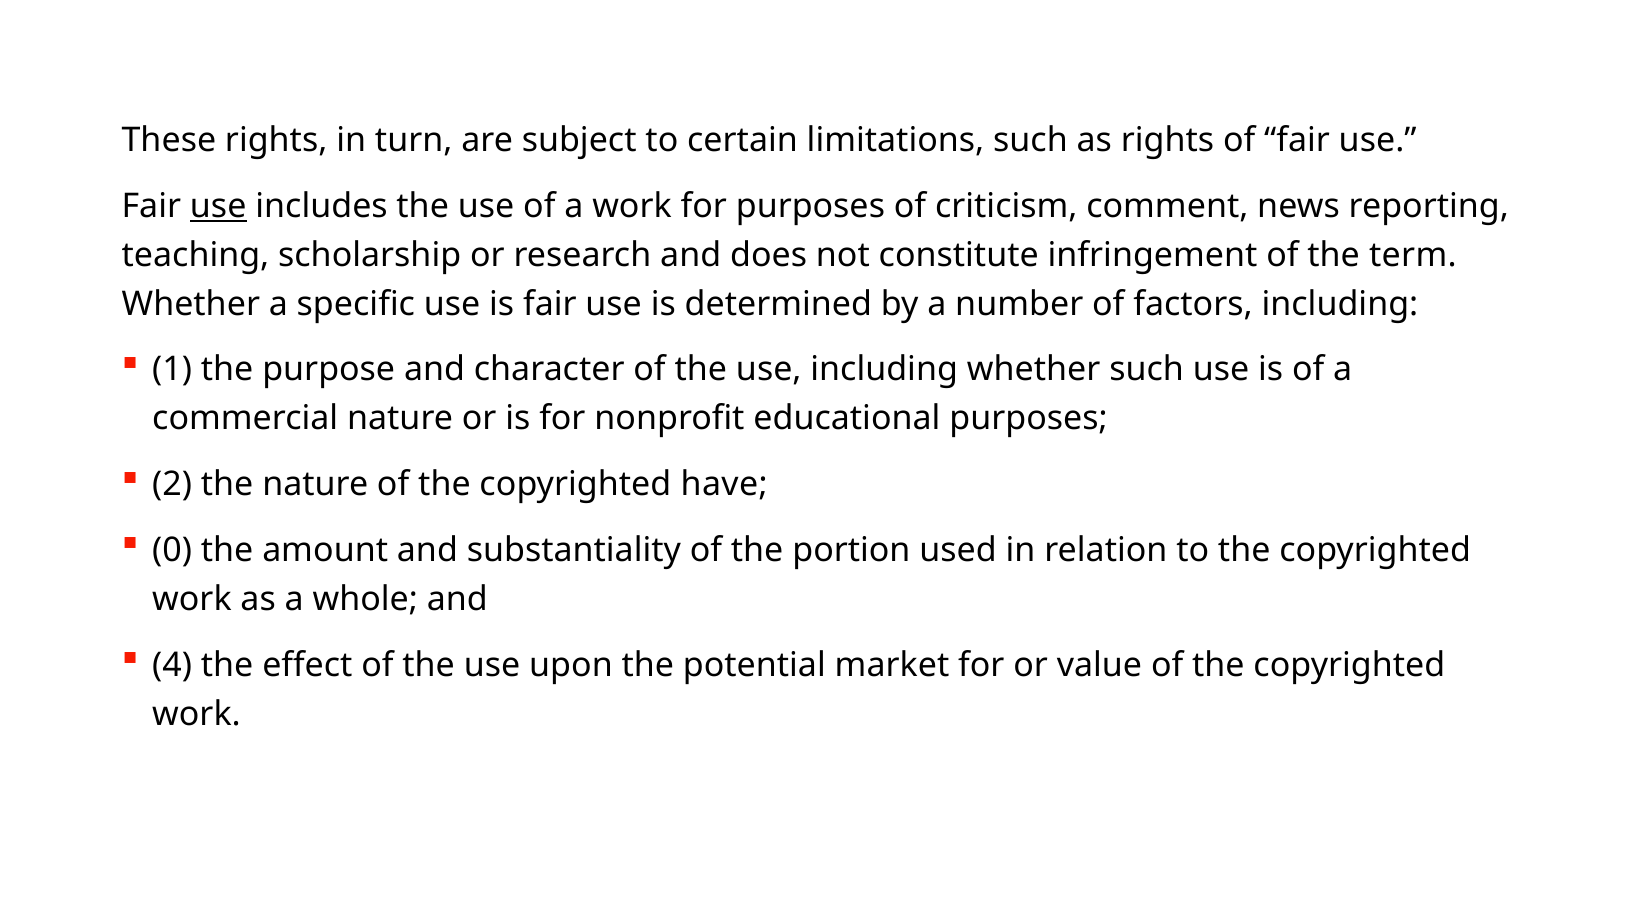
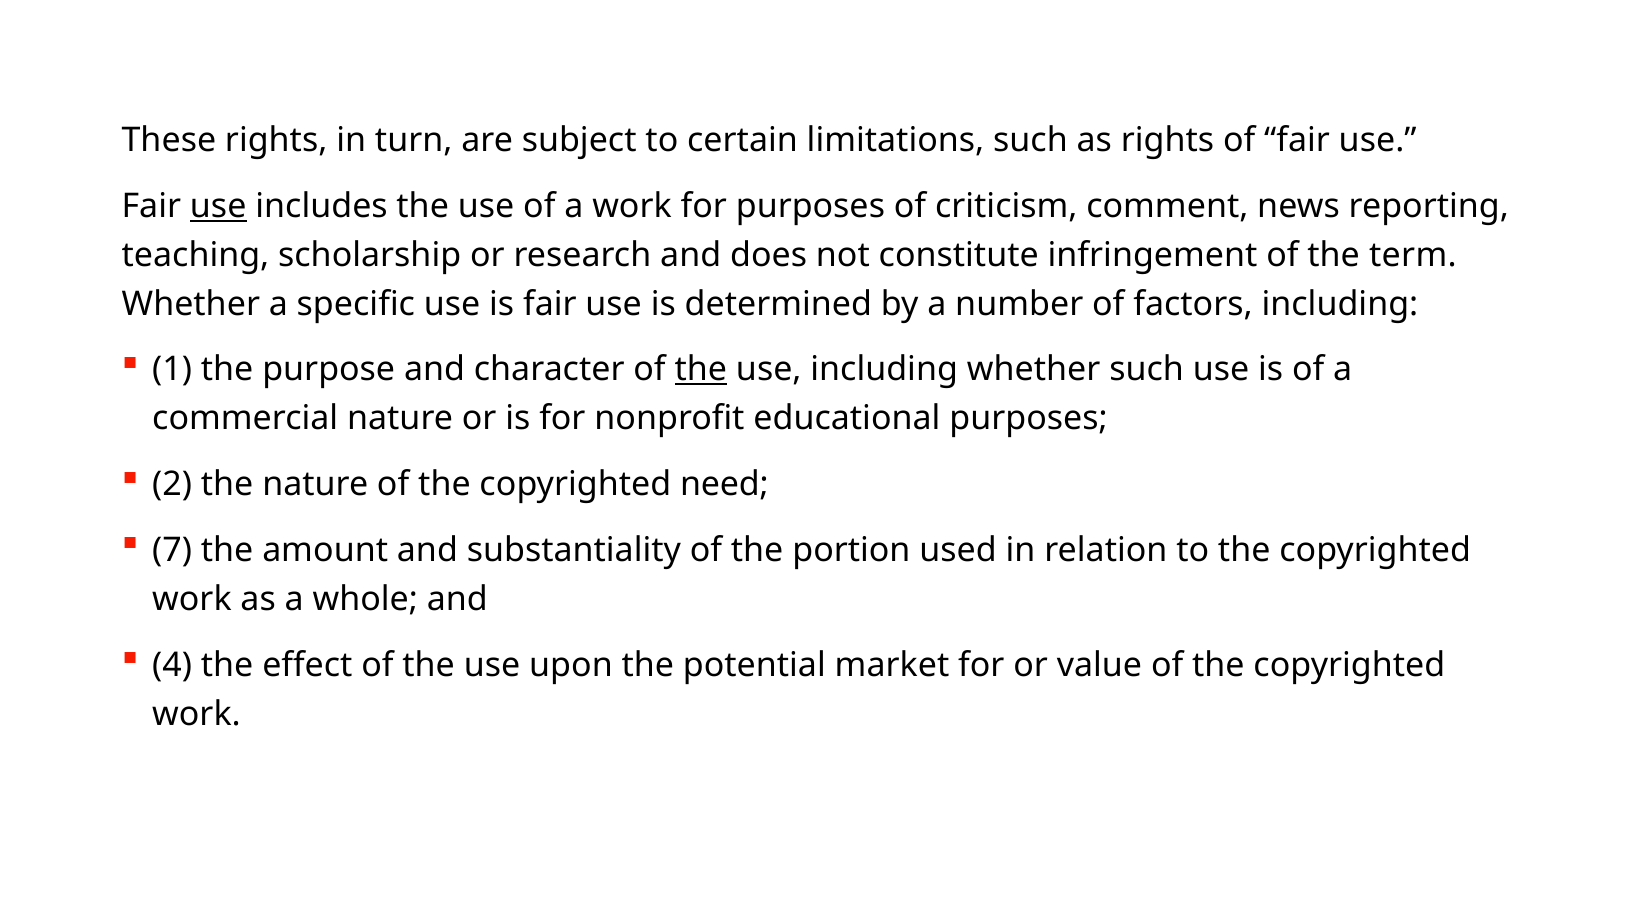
the at (701, 370) underline: none -> present
have: have -> need
0: 0 -> 7
